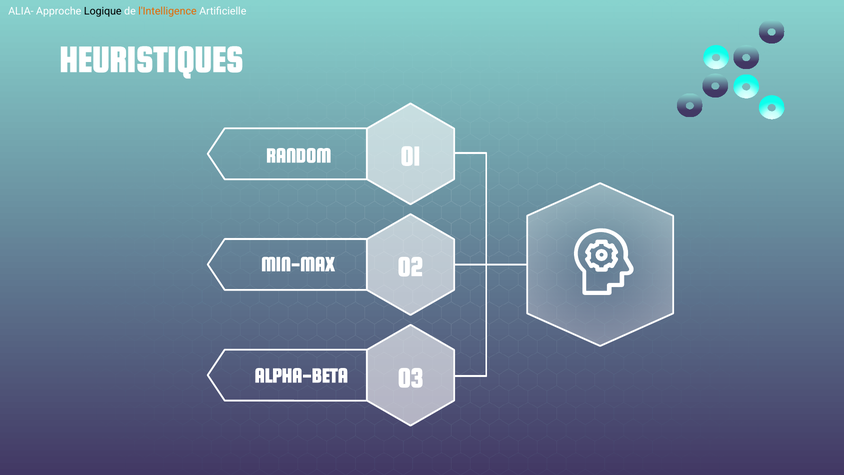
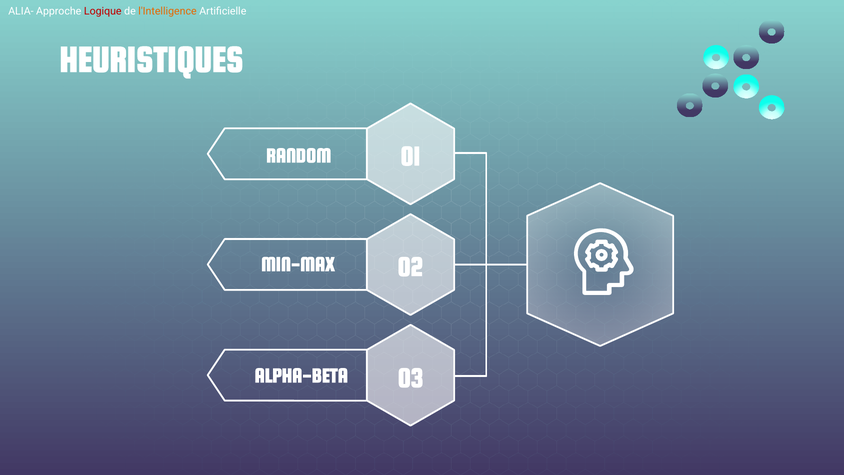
Logique colour: black -> red
